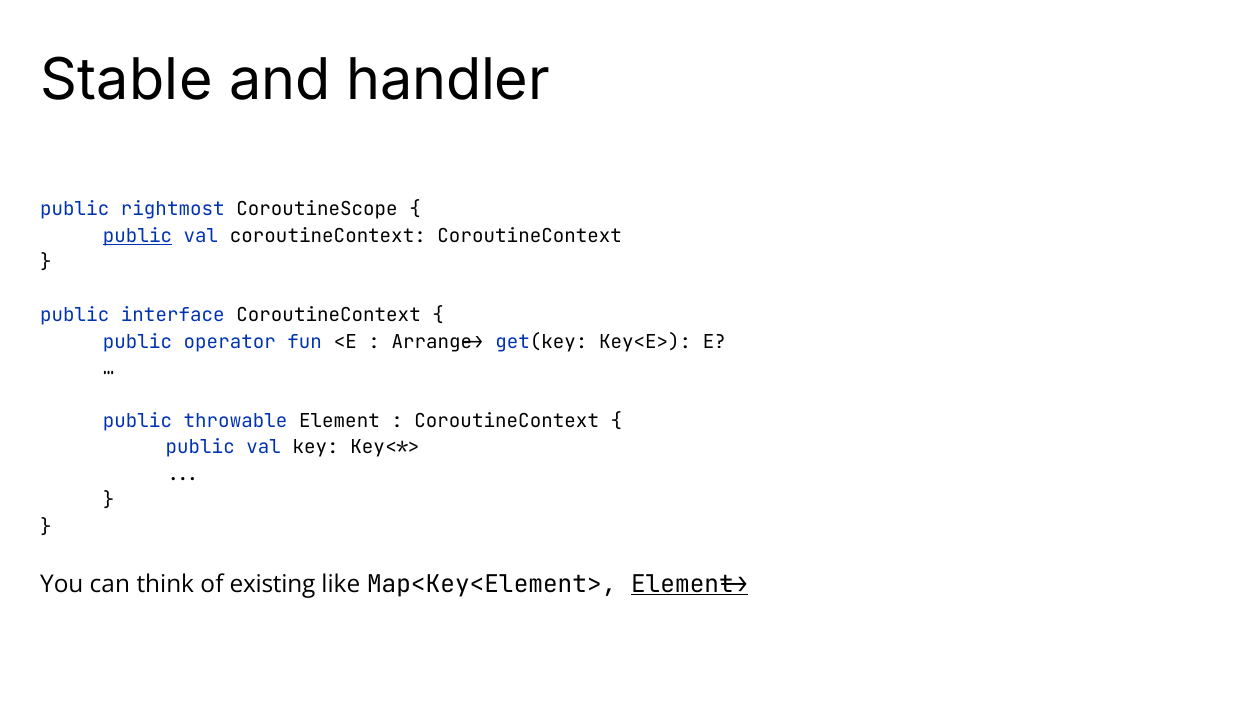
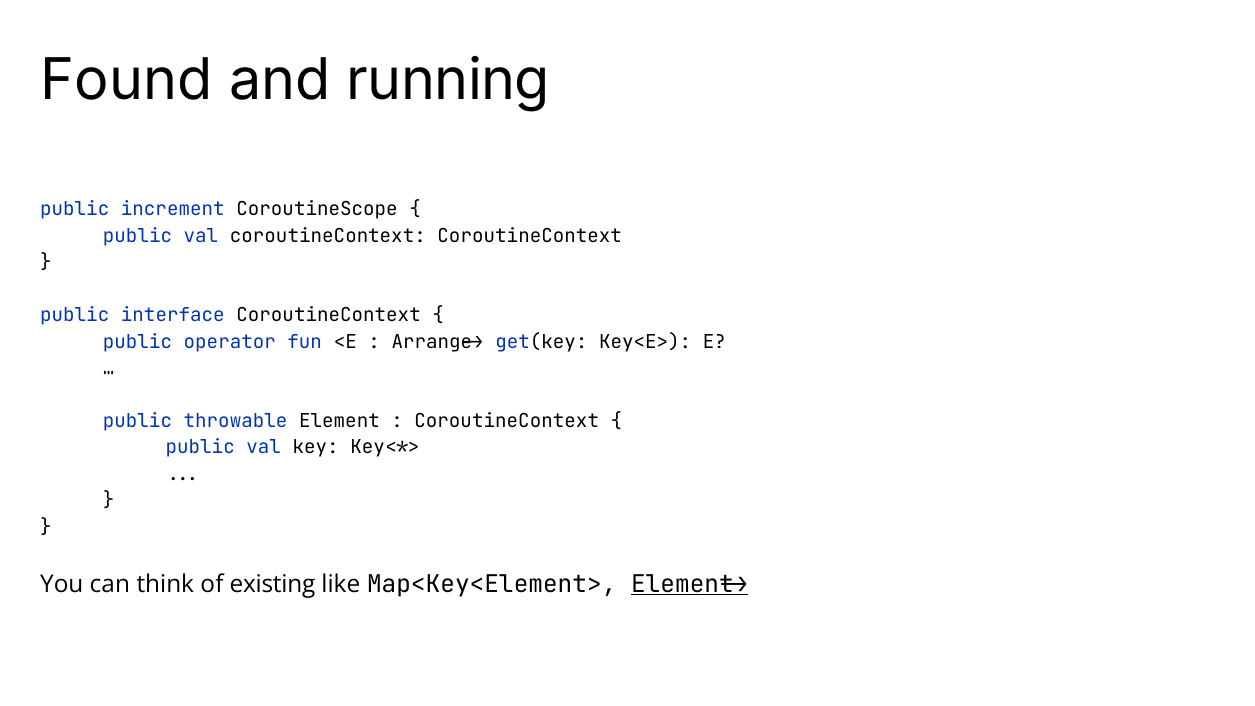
Stable: Stable -> Found
handler: handler -> running
rightmost: rightmost -> increment
public at (137, 236) underline: present -> none
